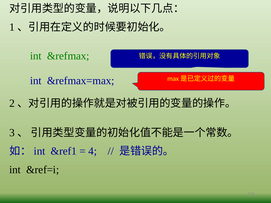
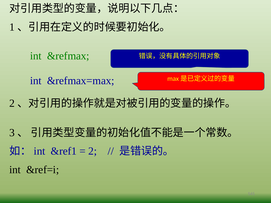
4 at (93, 151): 4 -> 2
